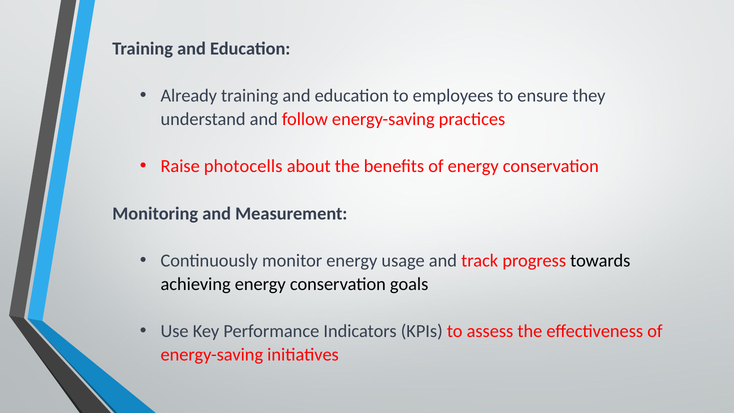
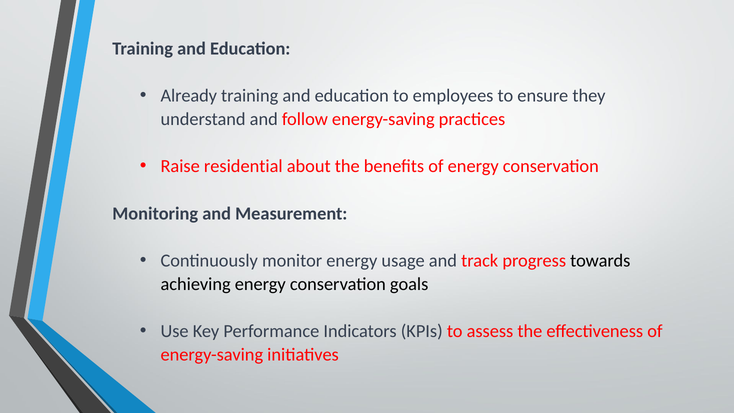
photocells: photocells -> residential
